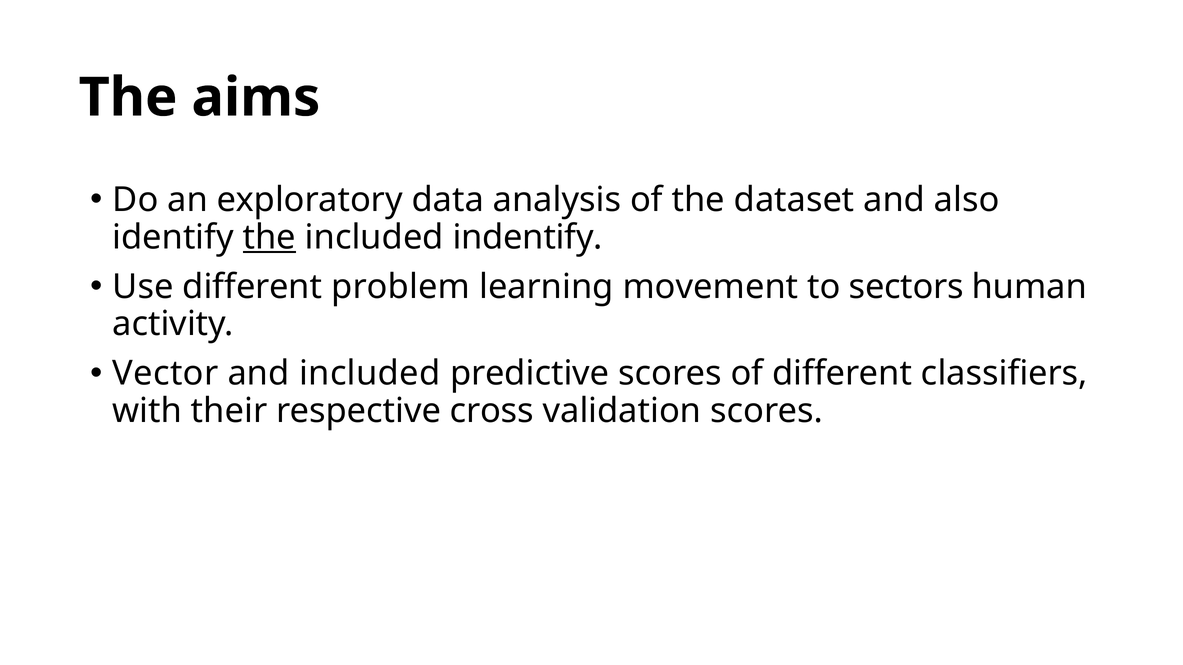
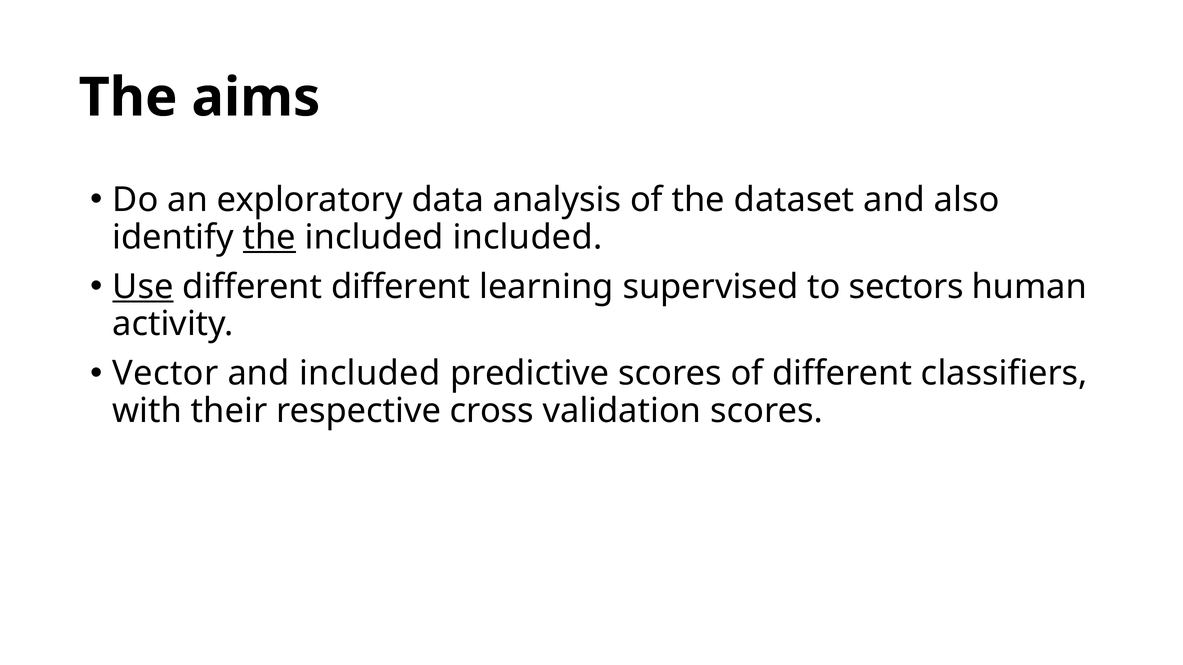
included indentify: indentify -> included
Use underline: none -> present
different problem: problem -> different
movement: movement -> supervised
